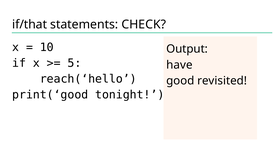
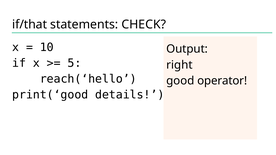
have: have -> right
revisited: revisited -> operator
tonight: tonight -> details
